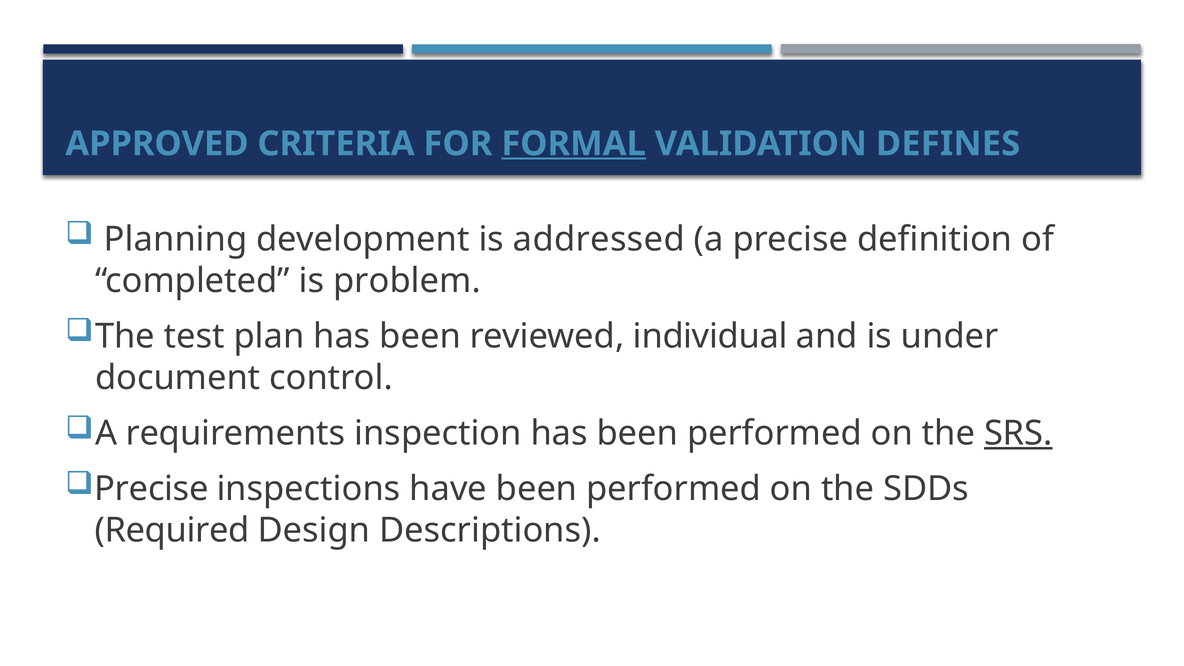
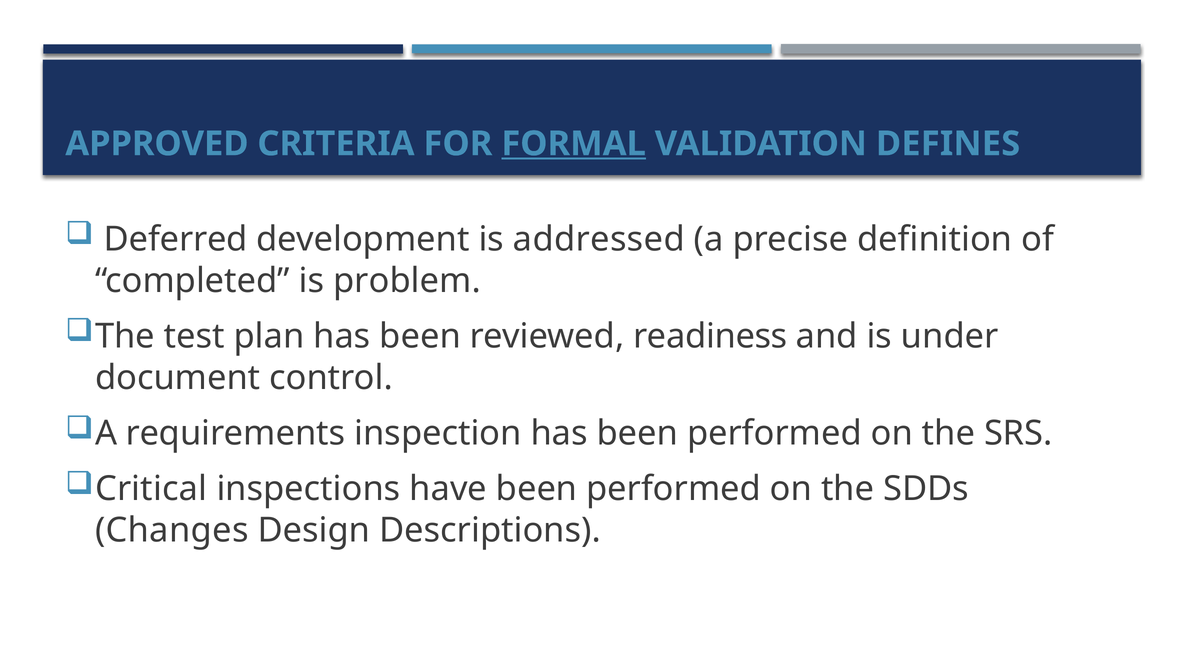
Planning: Planning -> Deferred
individual: individual -> readiness
SRS underline: present -> none
Precise at (151, 489): Precise -> Critical
Required: Required -> Changes
